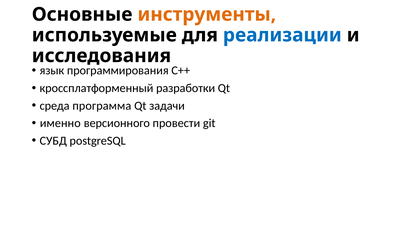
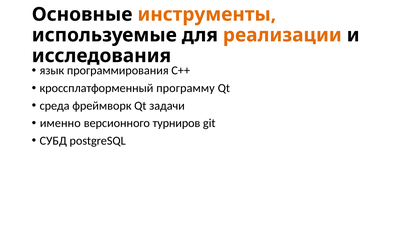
реализации colour: blue -> orange
разработки: разработки -> программу
программа: программа -> фреймворк
провести: провести -> турниров
